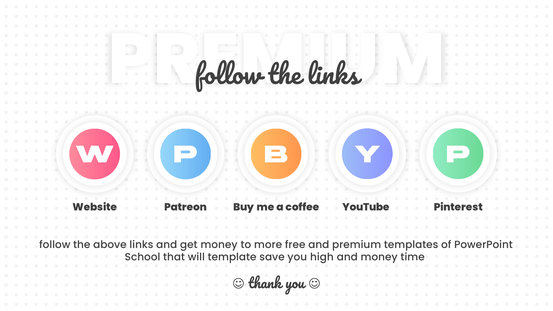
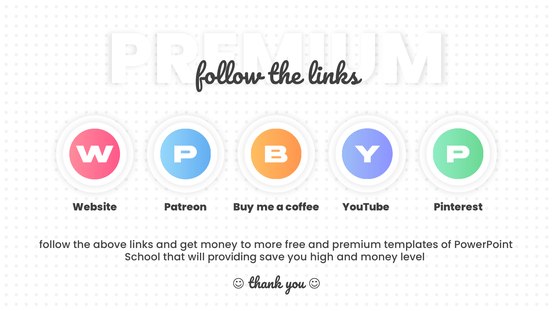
template: template -> providing
time: time -> level
